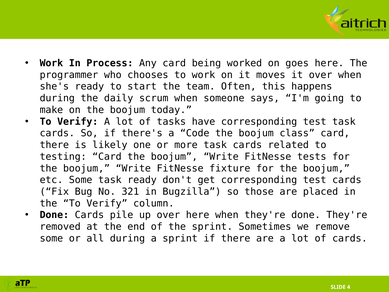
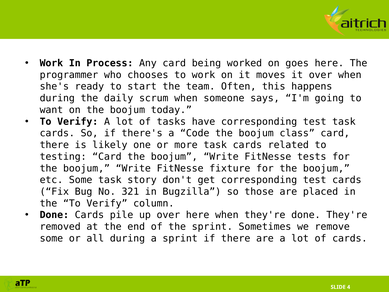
make: make -> want
task ready: ready -> story
